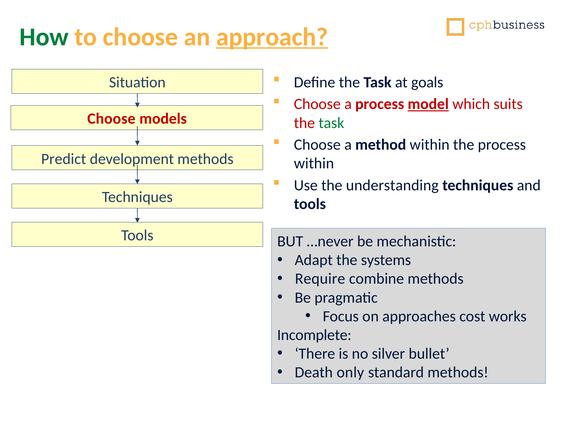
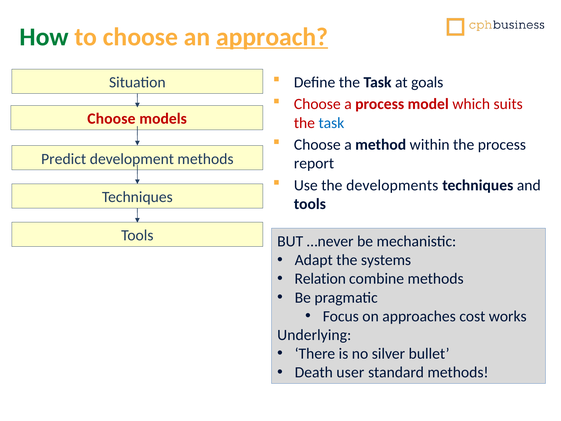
model underline: present -> none
task at (331, 123) colour: green -> blue
within at (314, 163): within -> report
understanding: understanding -> developments
Require: Require -> Relation
Incomplete: Incomplete -> Underlying
only: only -> user
